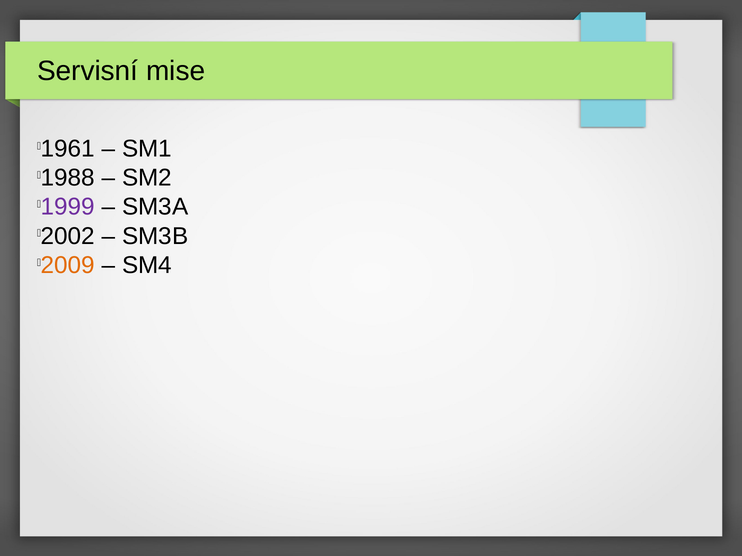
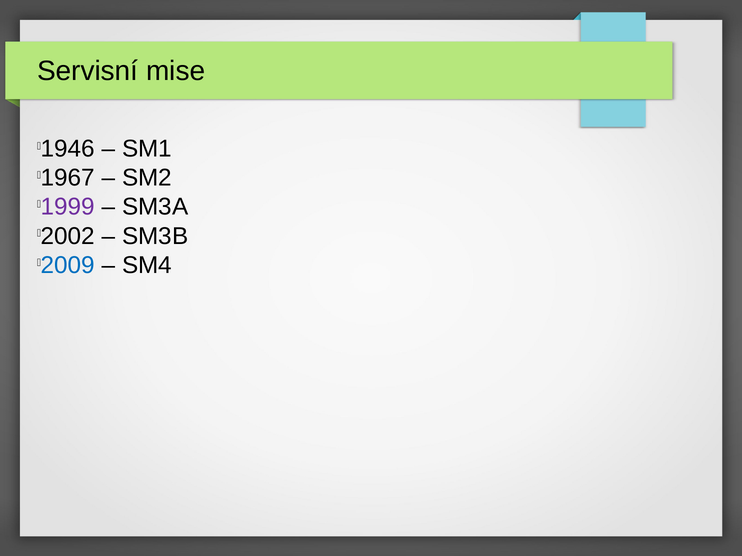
1961: 1961 -> 1946
1988: 1988 -> 1967
2009 colour: orange -> blue
